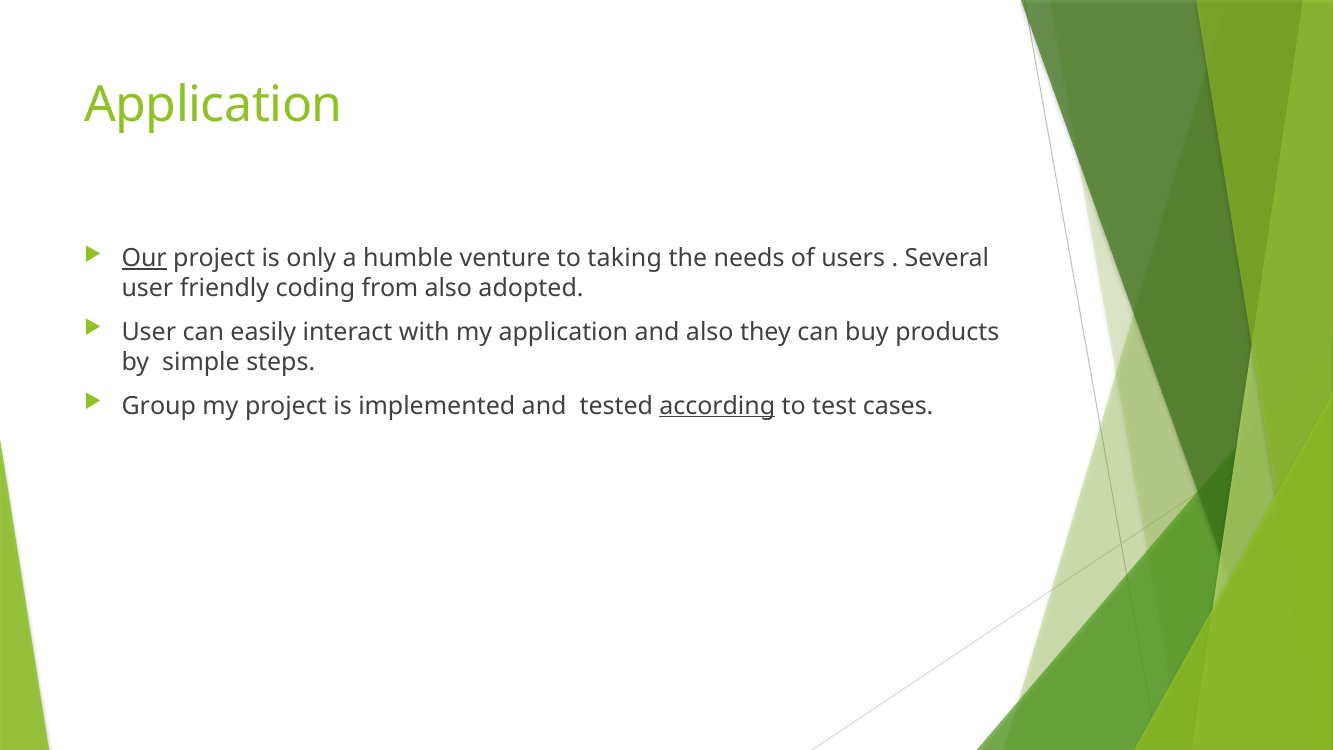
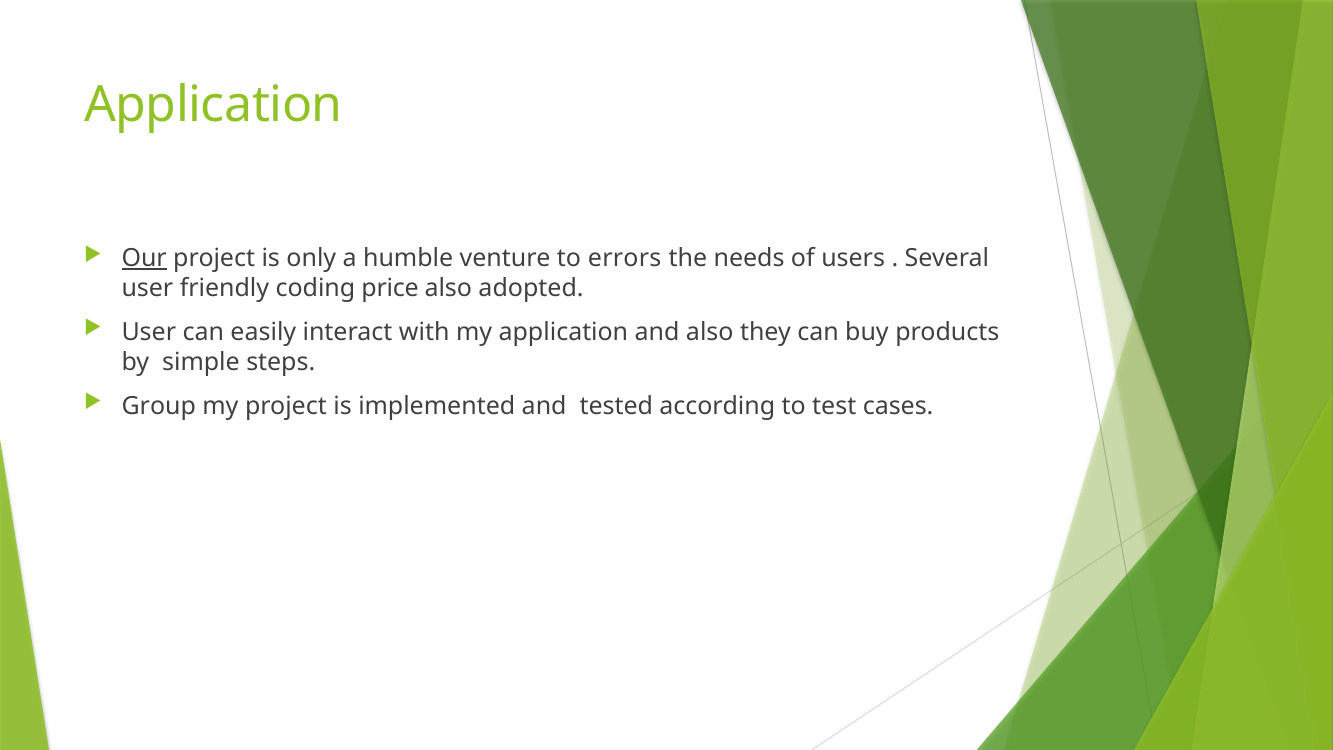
taking: taking -> errors
from: from -> price
according underline: present -> none
